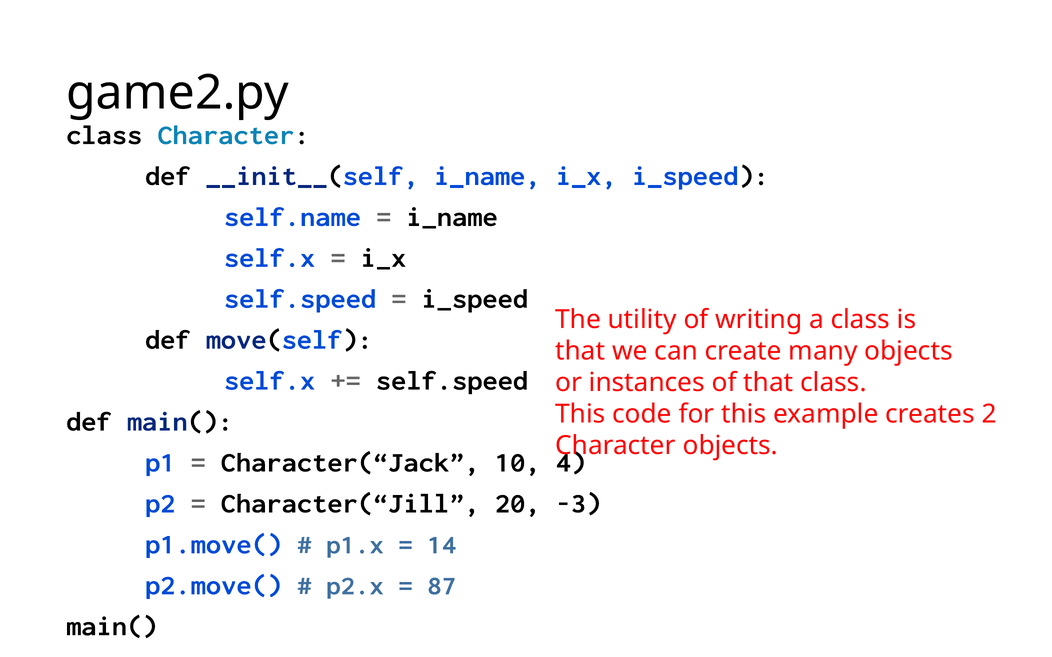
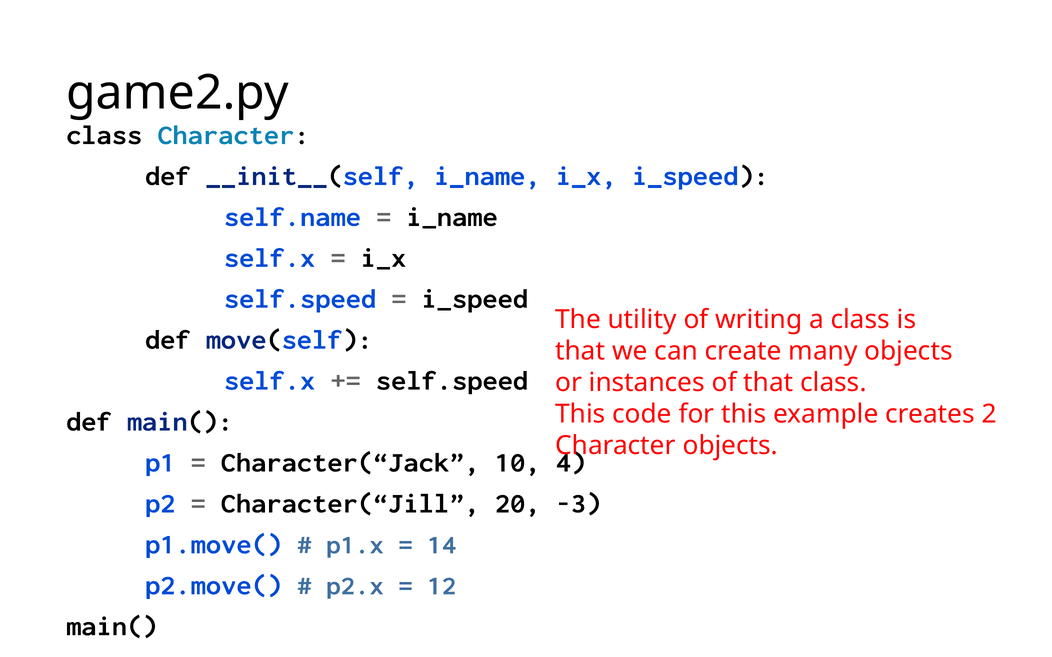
87: 87 -> 12
